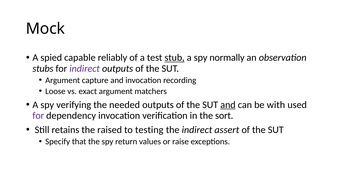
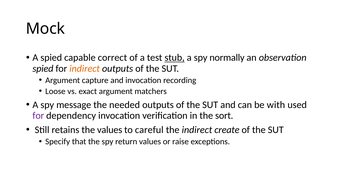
reliably: reliably -> correct
stubs at (43, 69): stubs -> spied
indirect at (85, 69) colour: purple -> orange
verifying: verifying -> message
and at (228, 105) underline: present -> none
the raised: raised -> values
testing: testing -> careful
assert: assert -> create
